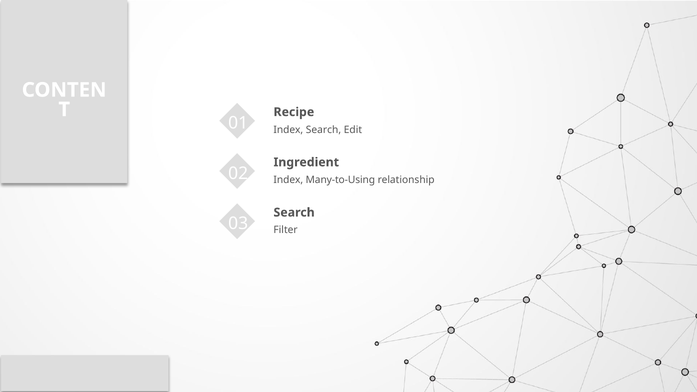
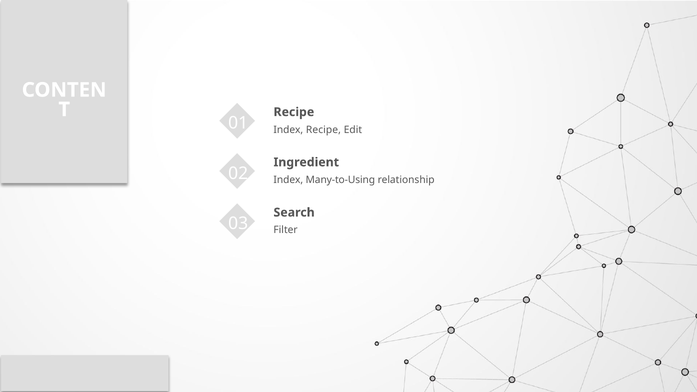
Index Search: Search -> Recipe
